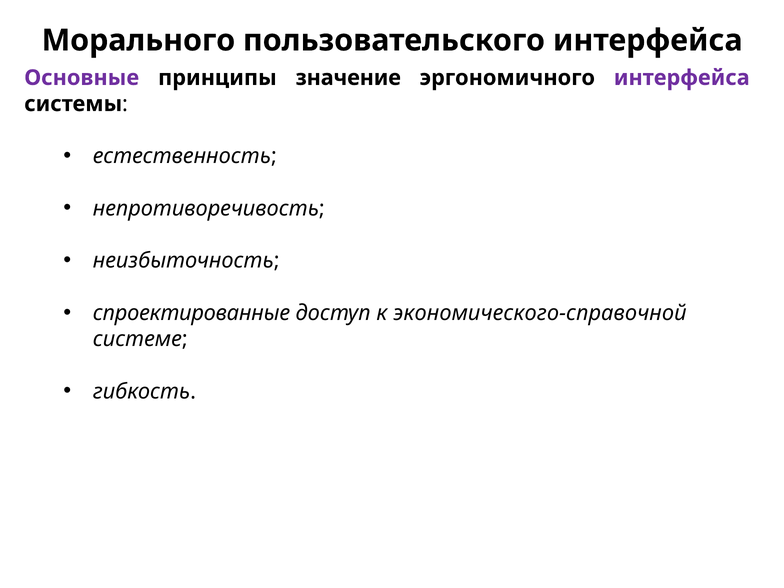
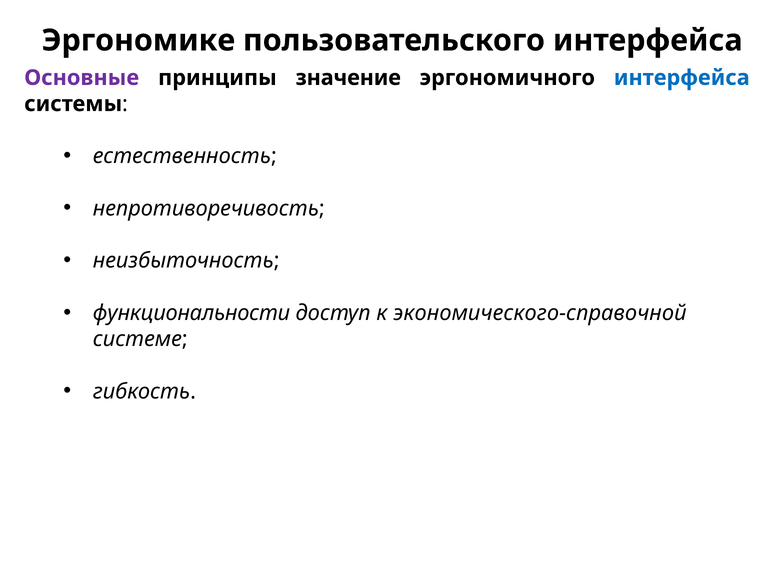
Морального: Морального -> Эргономике
интерфейса at (682, 78) colour: purple -> blue
спроектированные: спроектированные -> функциональности
